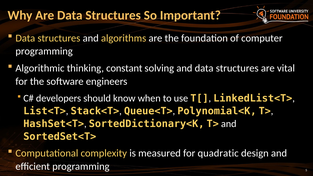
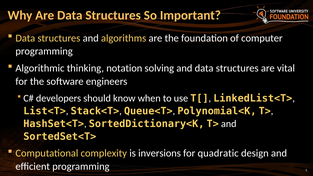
constant: constant -> notation
measured: measured -> inversions
